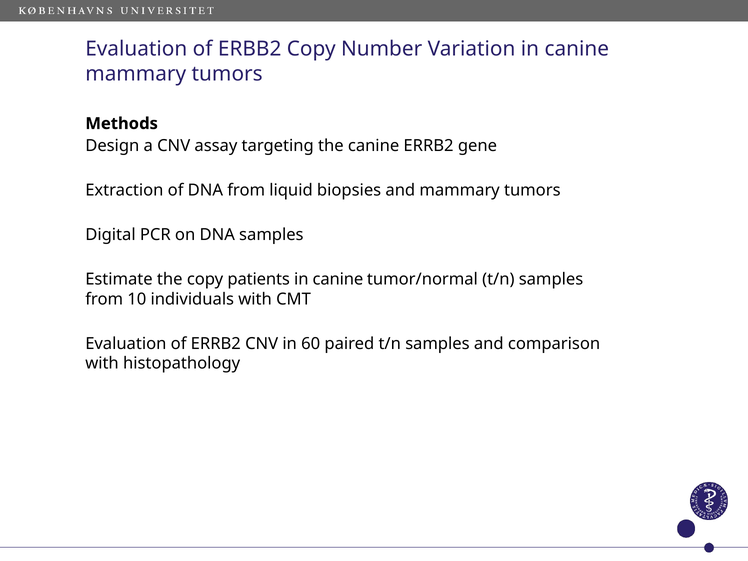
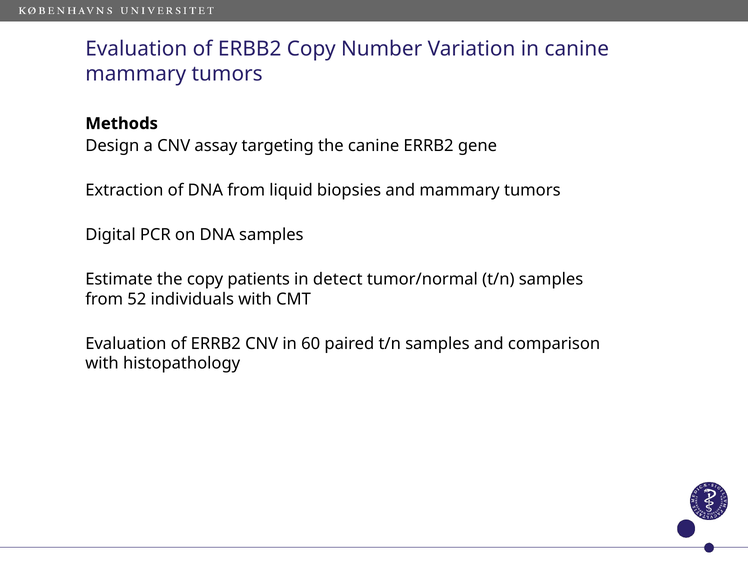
canine at (338, 279): canine -> detect
10: 10 -> 52
